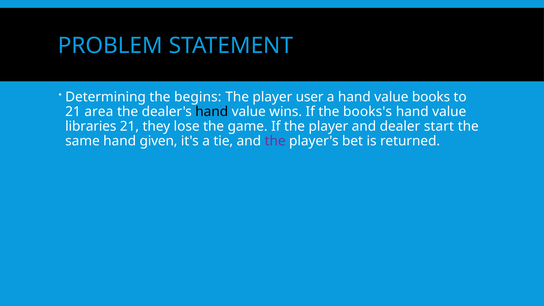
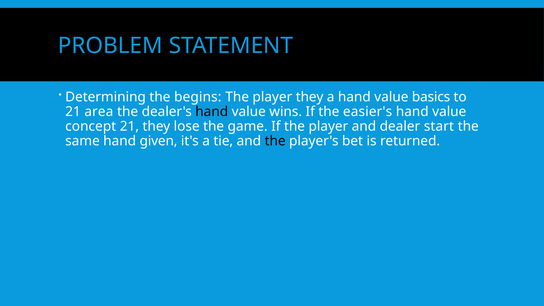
player user: user -> they
books: books -> basics
books's: books's -> easier's
libraries: libraries -> concept
the at (275, 141) colour: purple -> black
